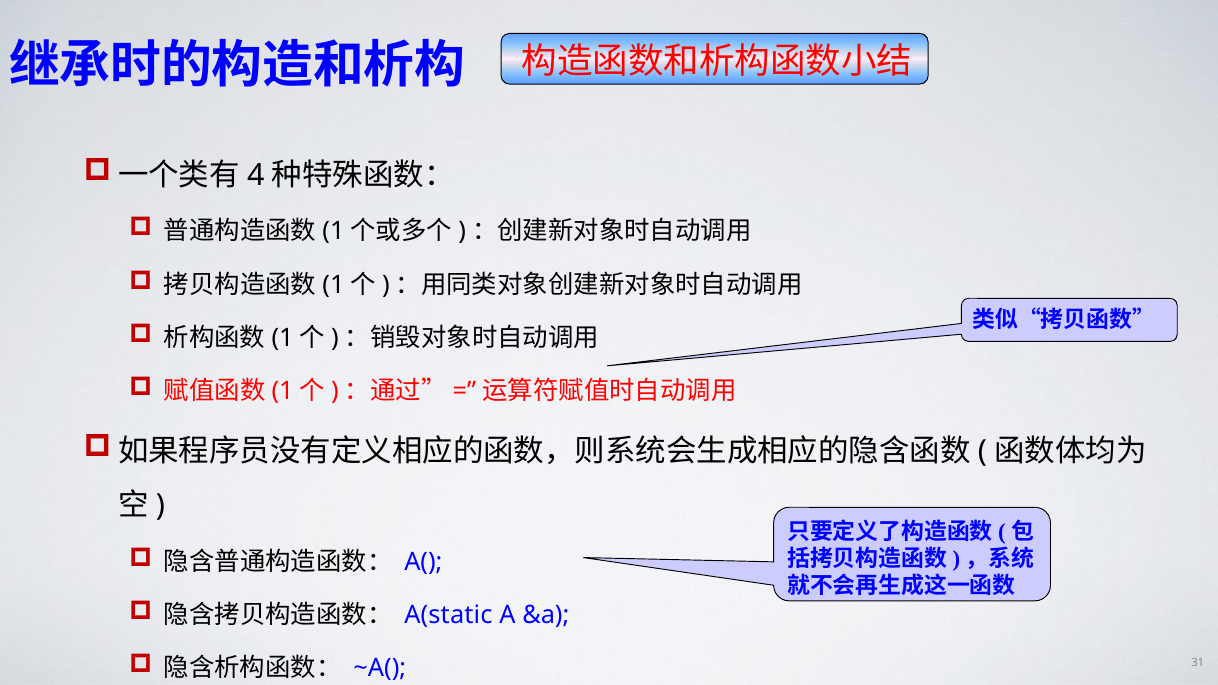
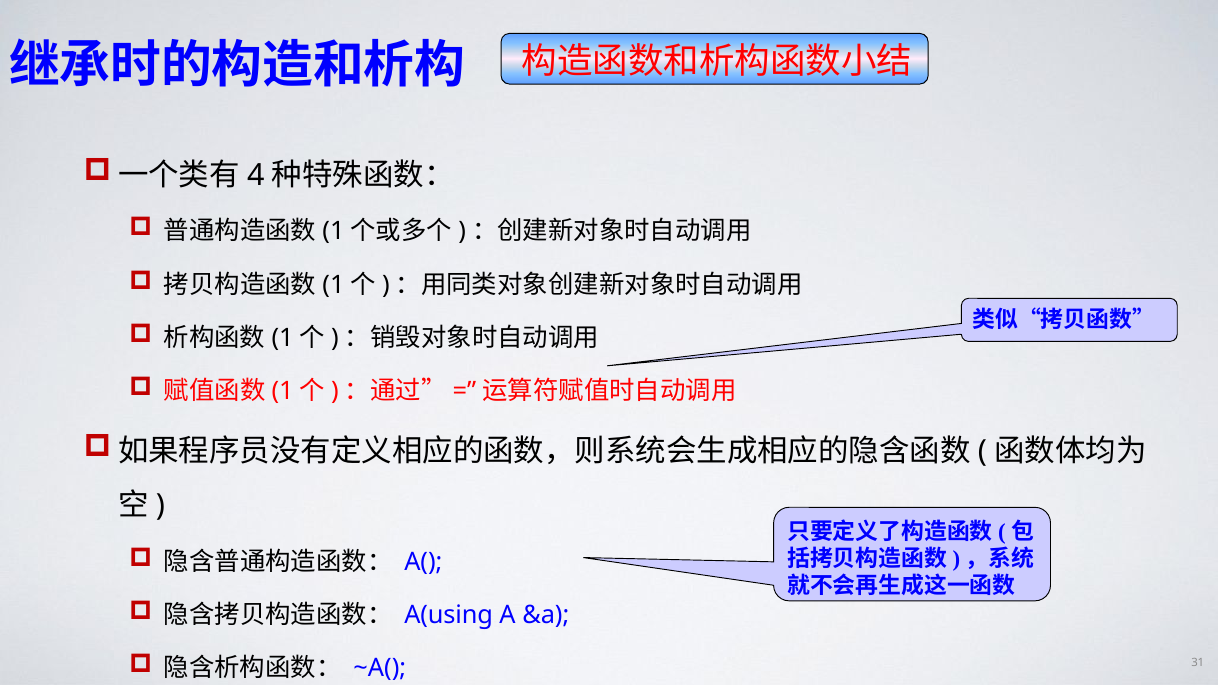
A(static: A(static -> A(using
